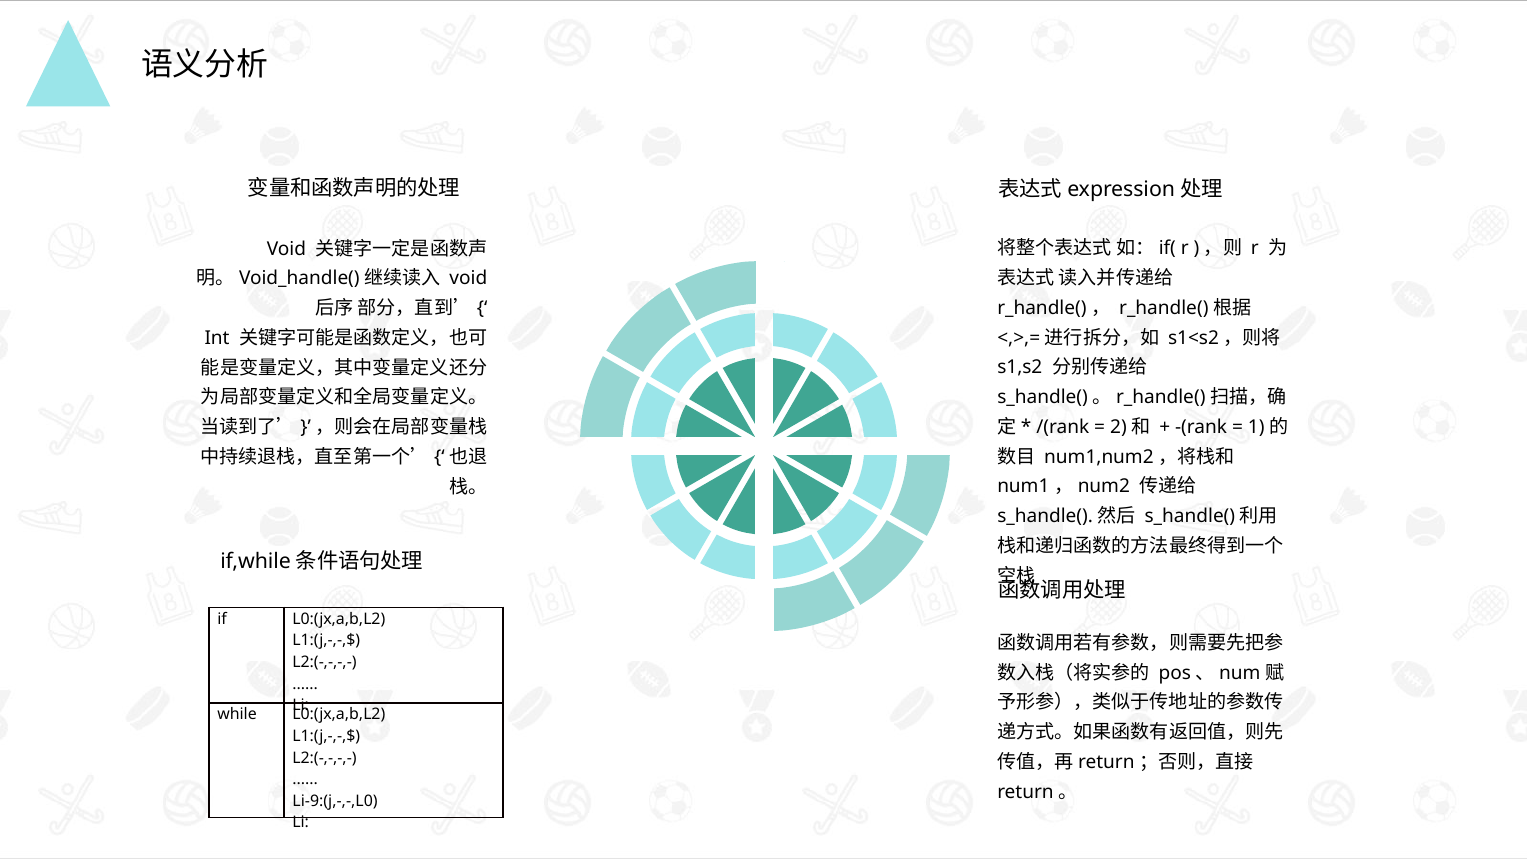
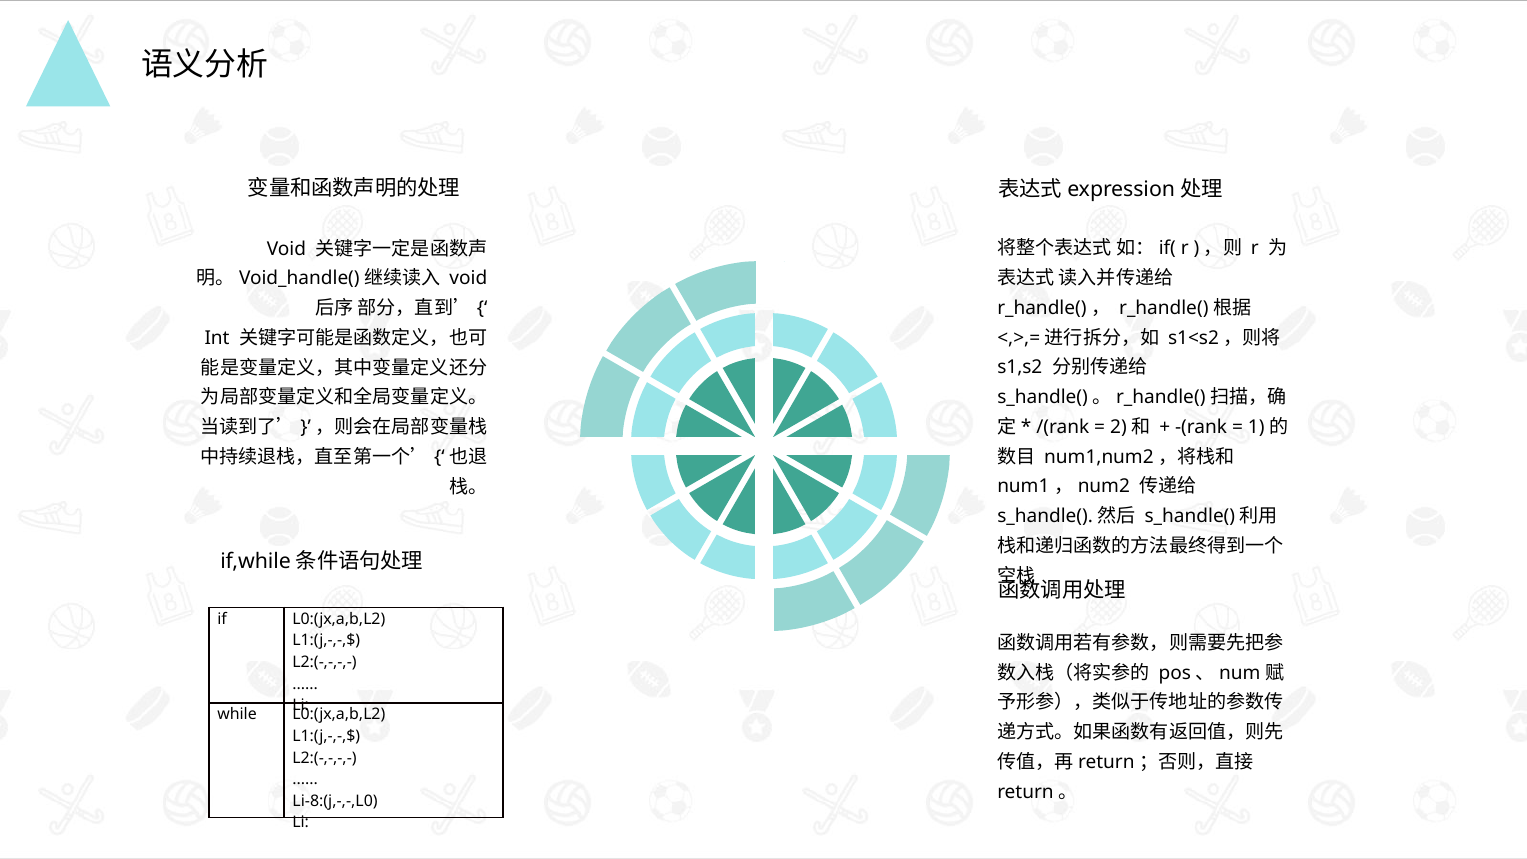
Li-9:(j,-,-,L0: Li-9:(j,-,-,L0 -> Li-8:(j,-,-,L0
